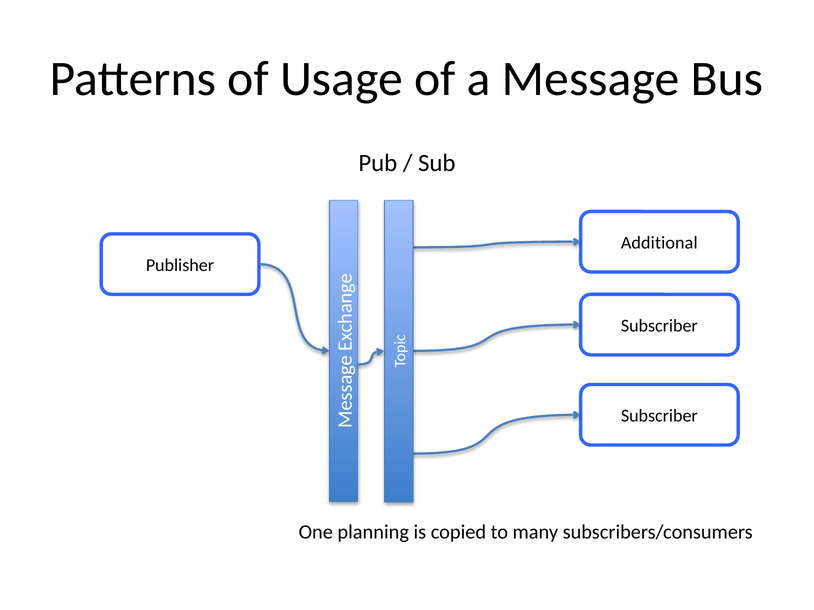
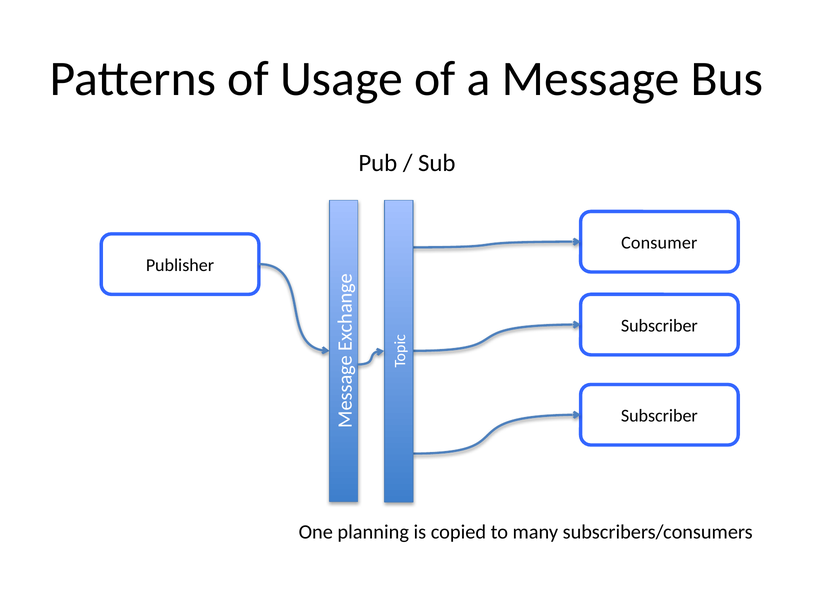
Additional: Additional -> Consumer
